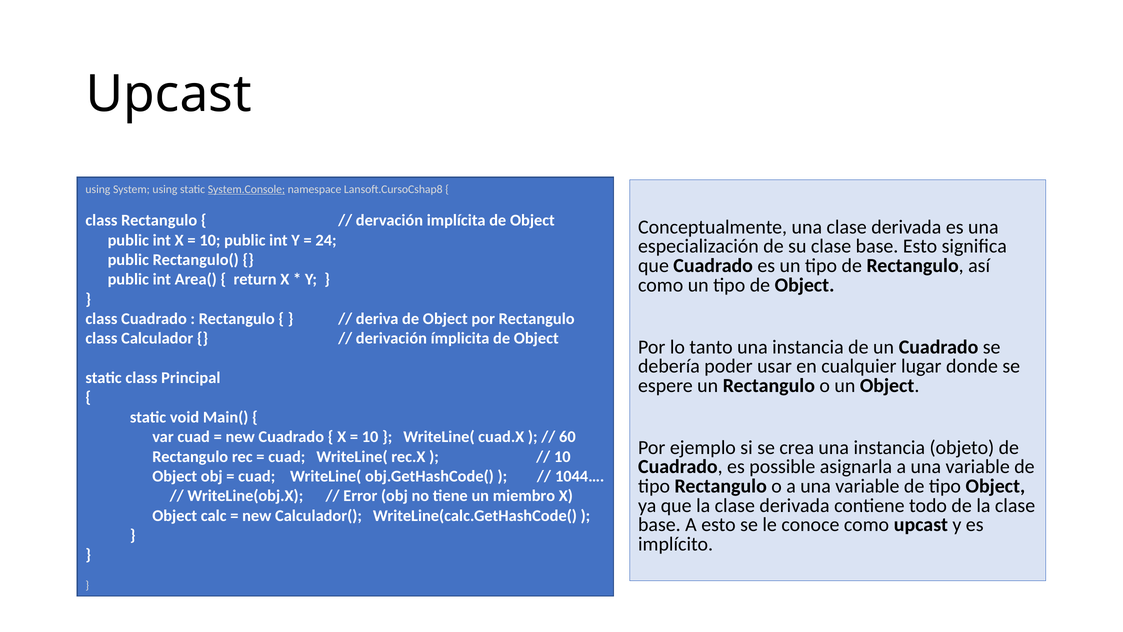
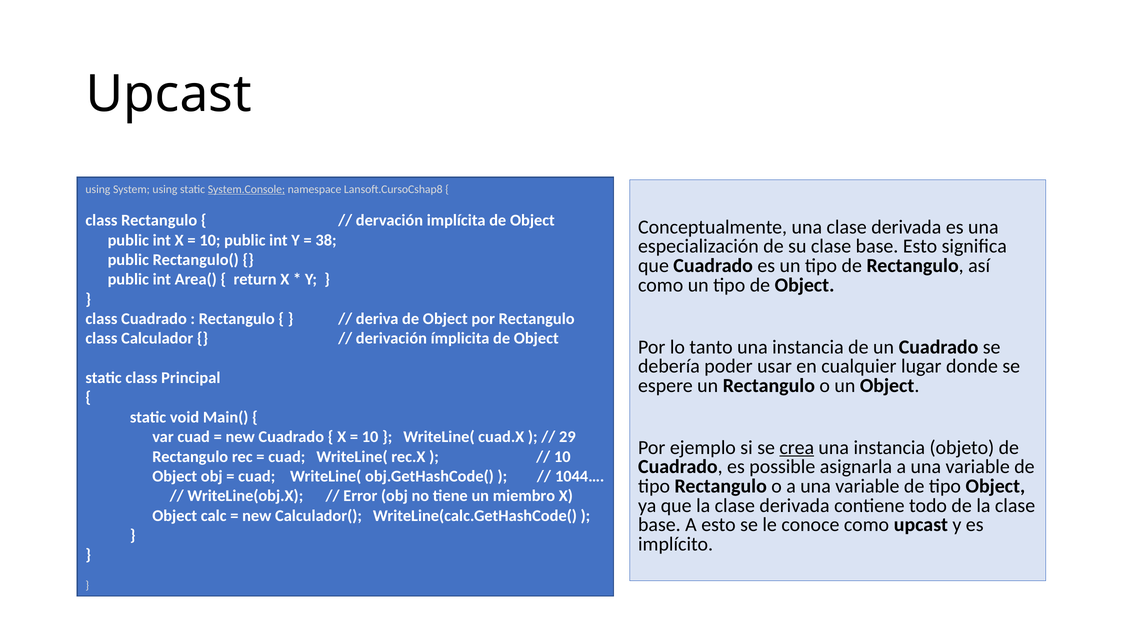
24: 24 -> 38
60: 60 -> 29
crea underline: none -> present
